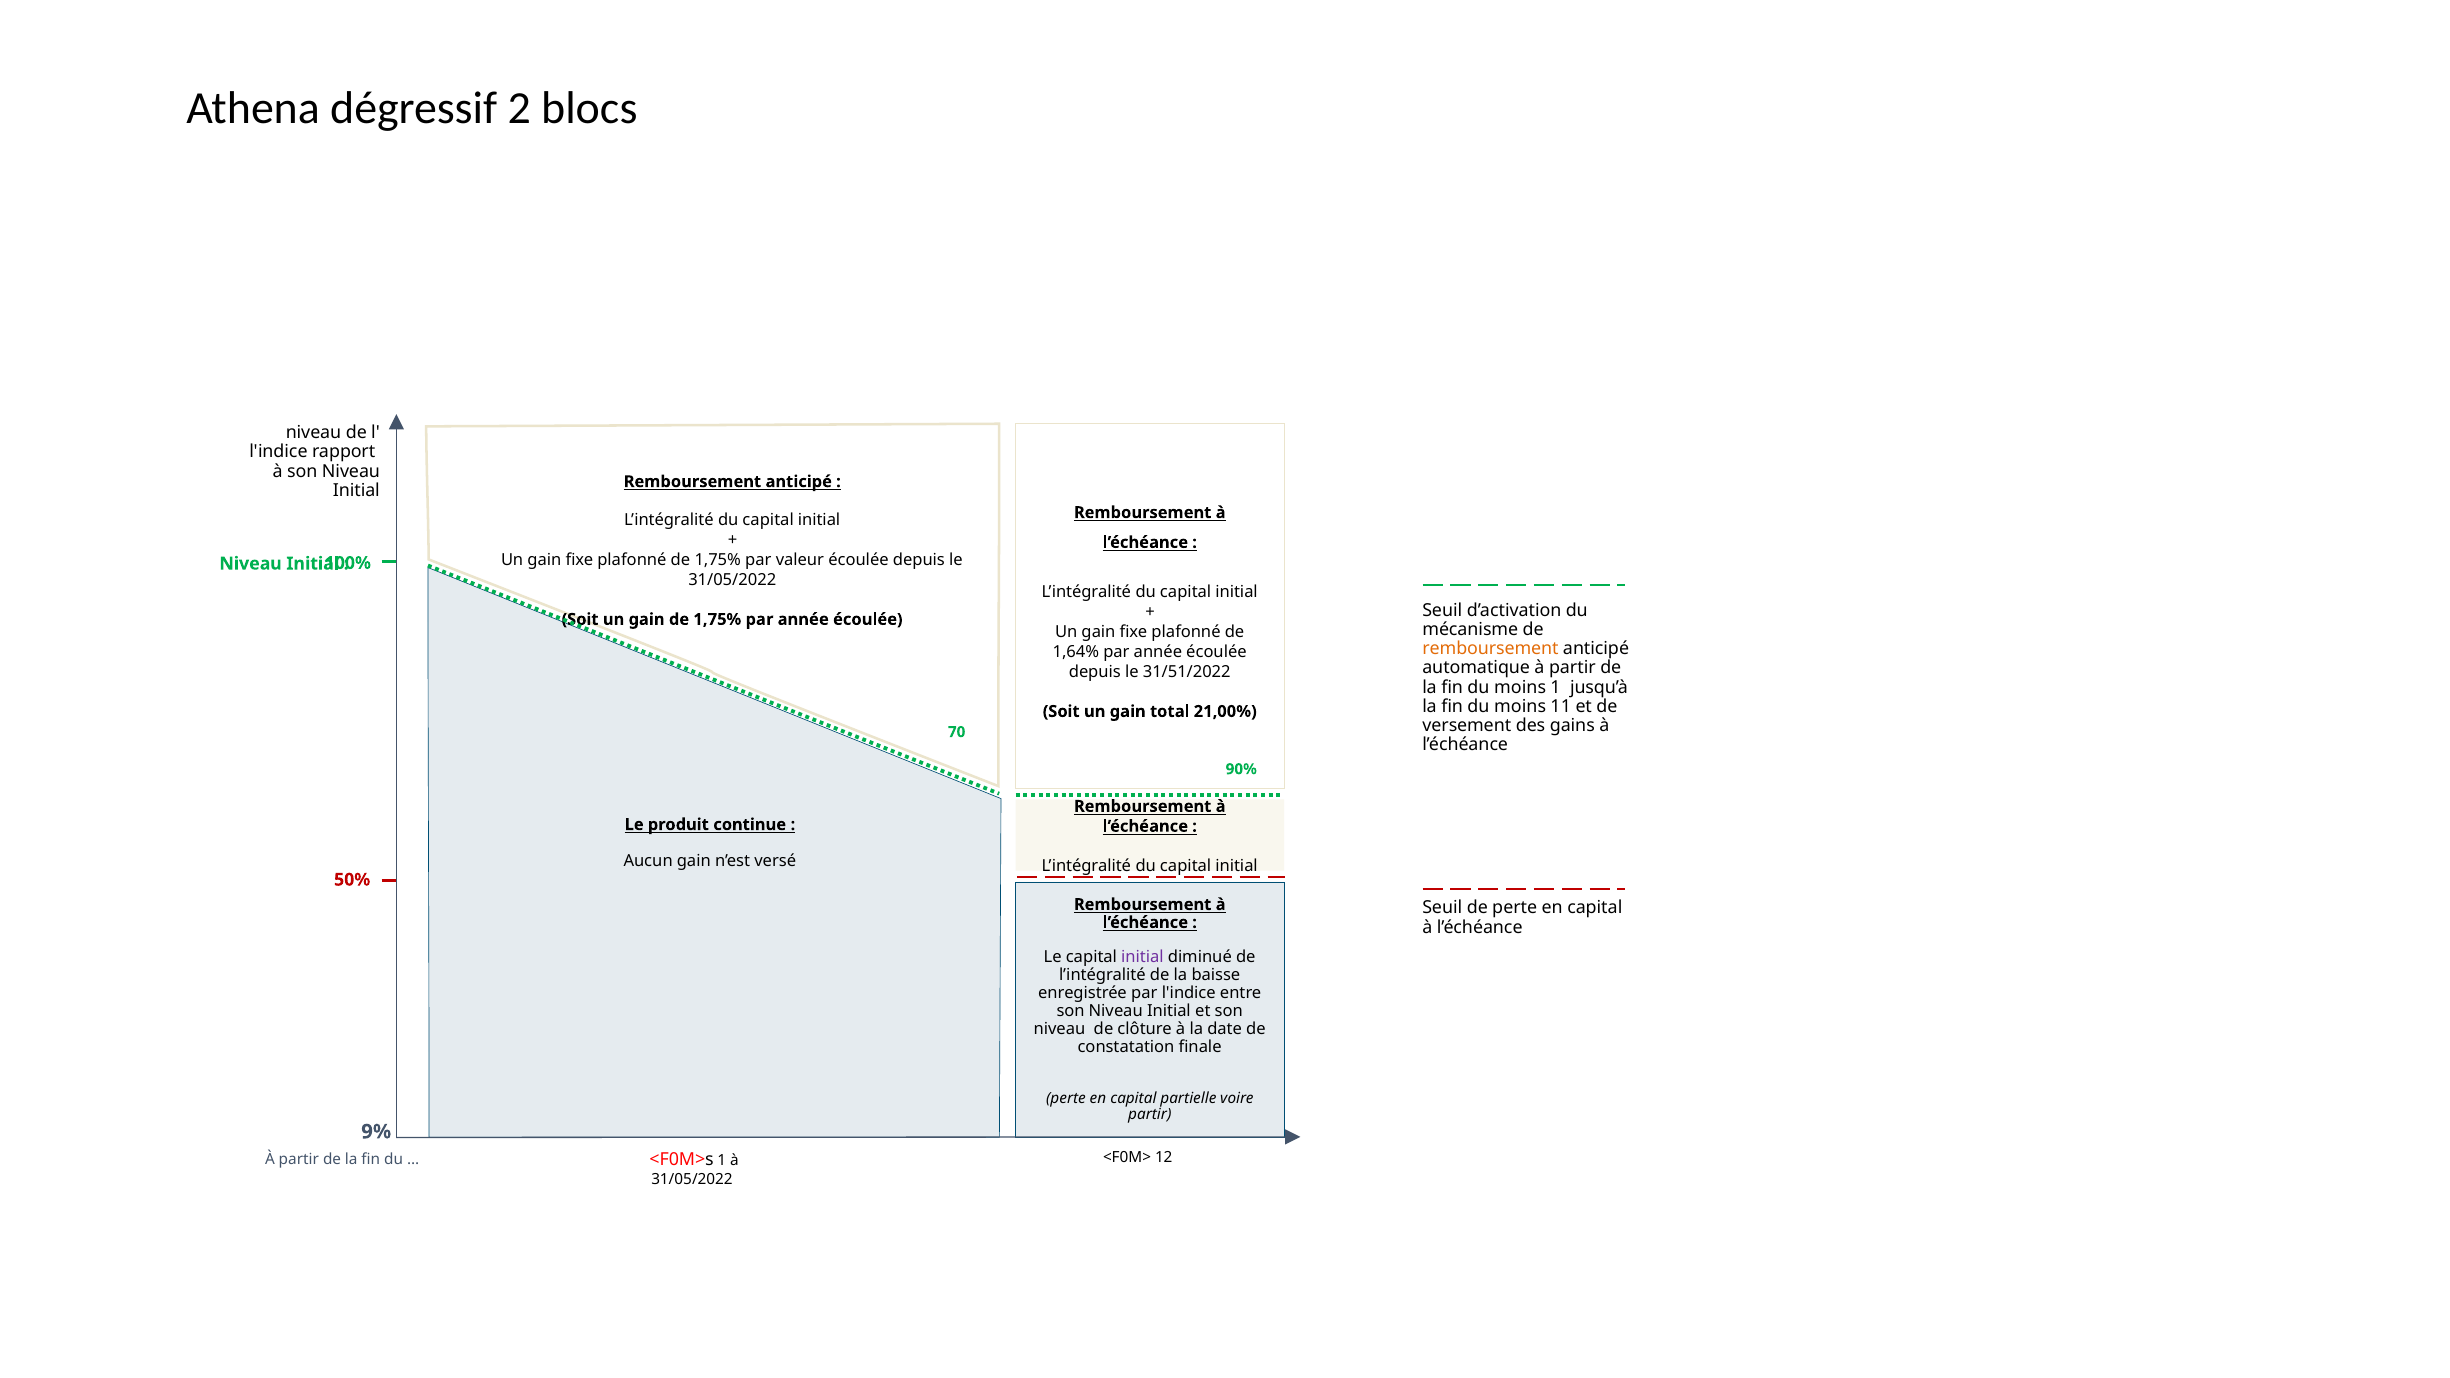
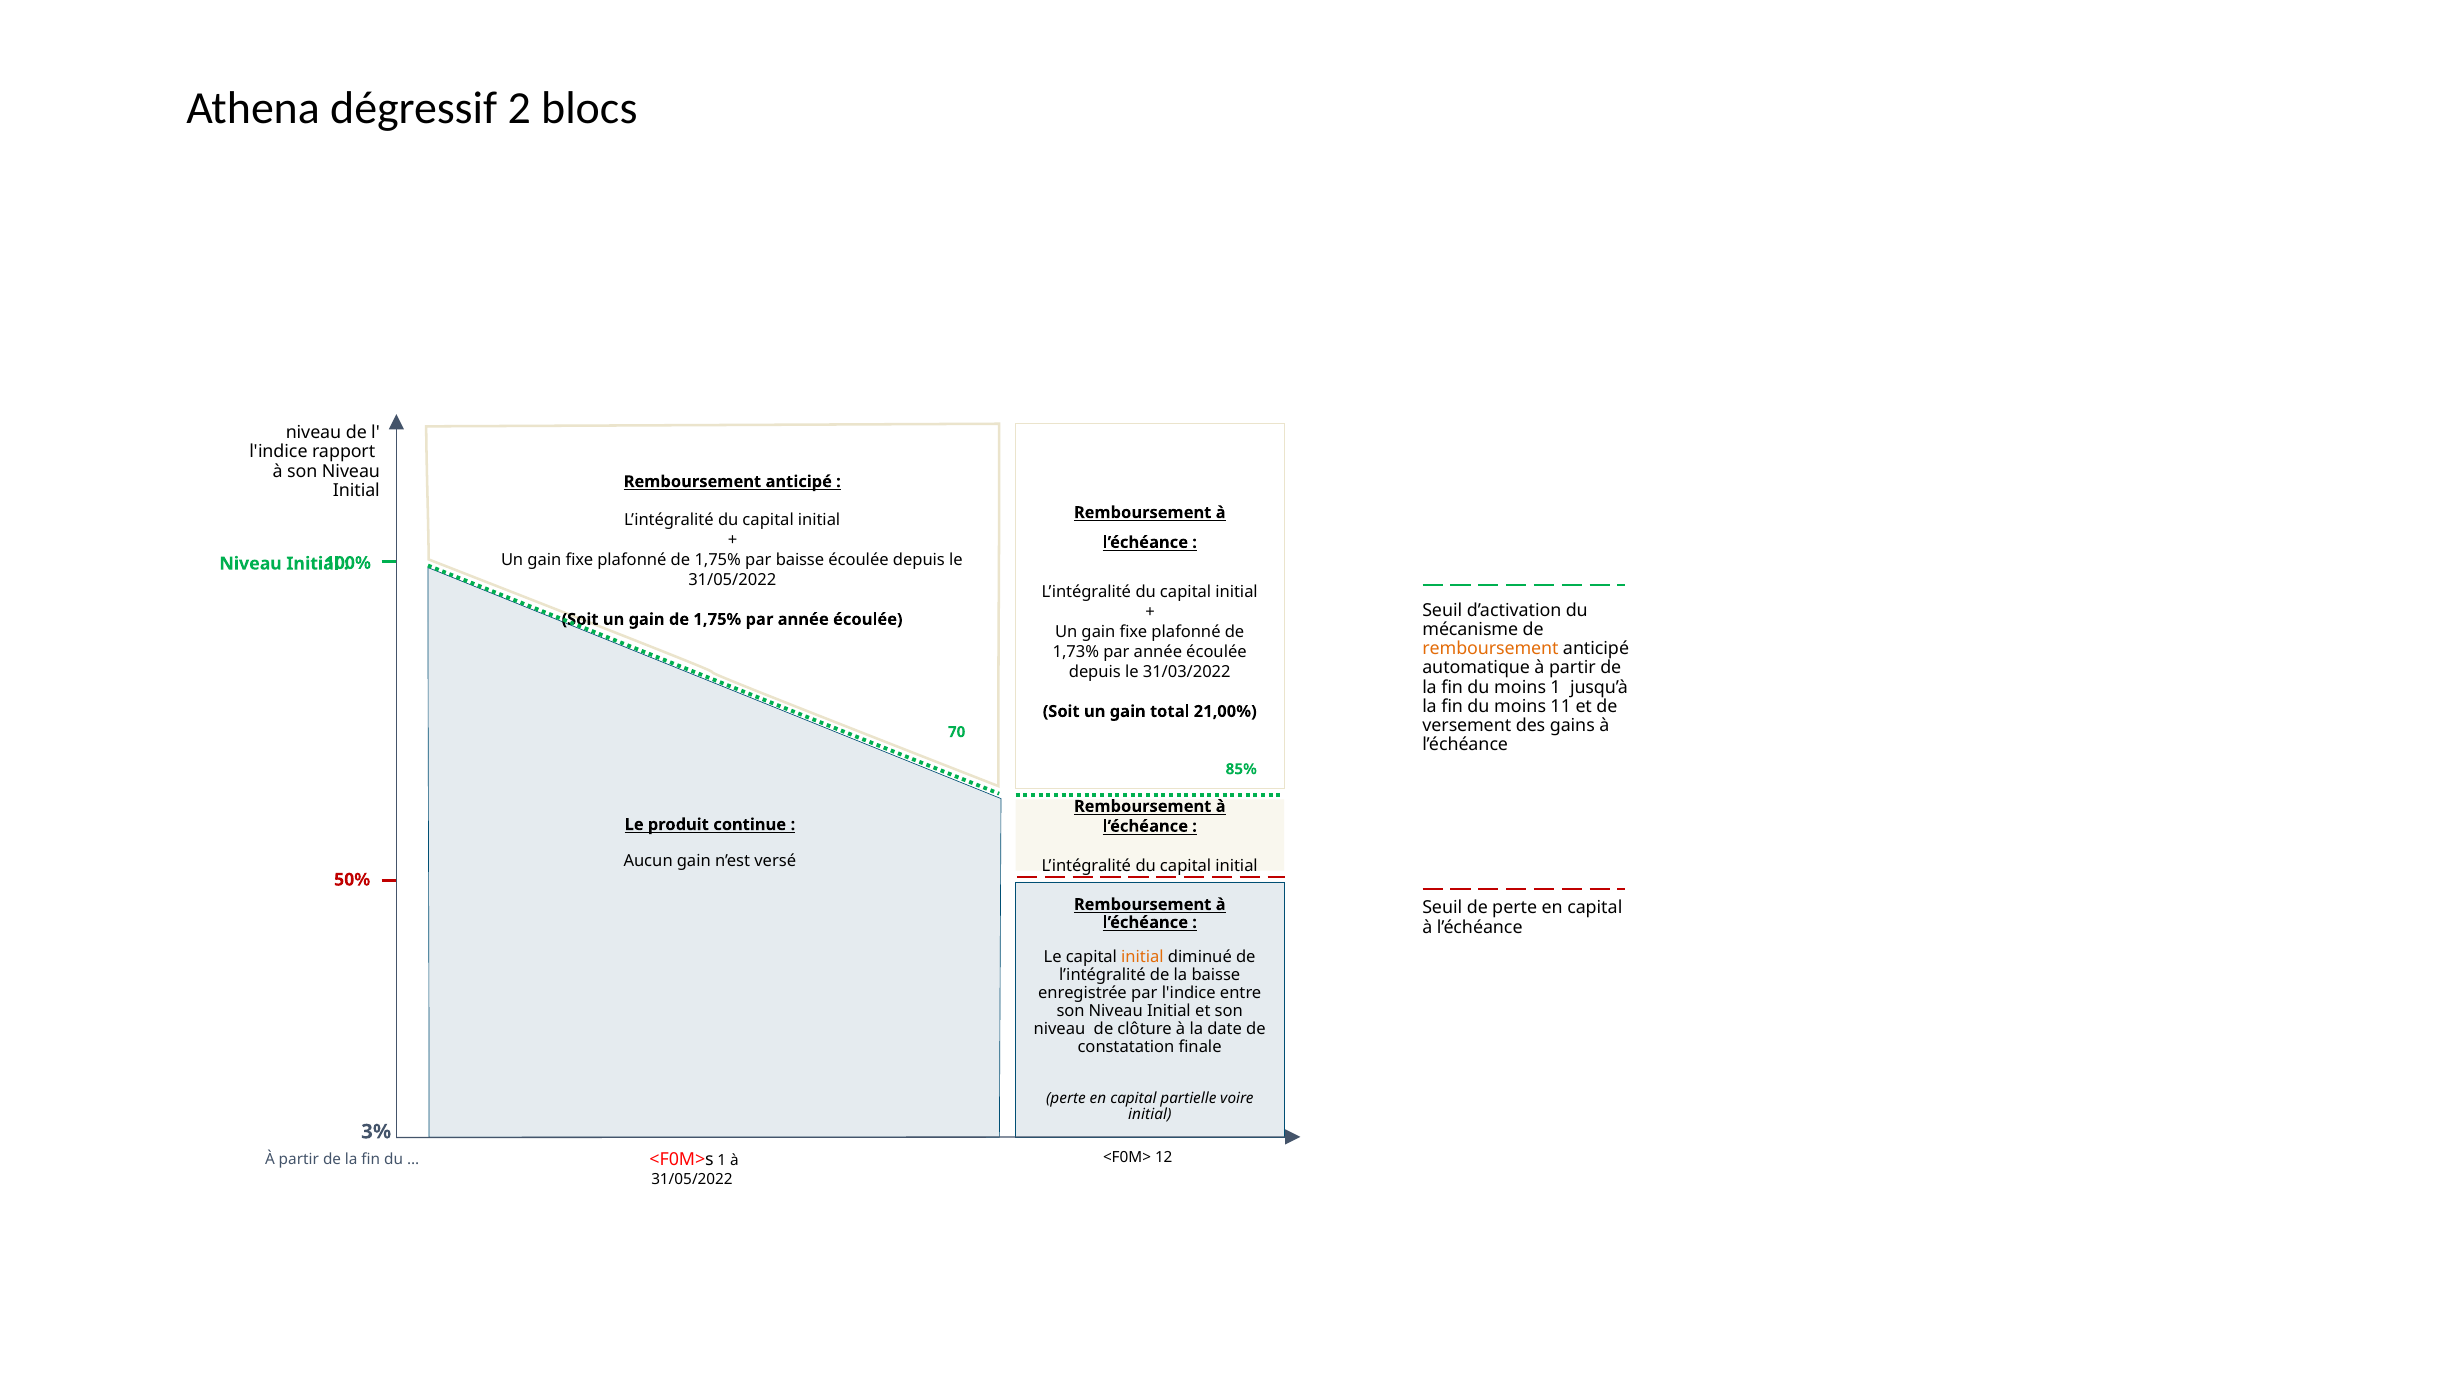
par valeur: valeur -> baisse
1,64%: 1,64% -> 1,73%
31/51/2022: 31/51/2022 -> 31/03/2022
90%: 90% -> 85%
initial at (1142, 957) colour: purple -> orange
partir at (1150, 1115): partir -> initial
9%: 9% -> 3%
